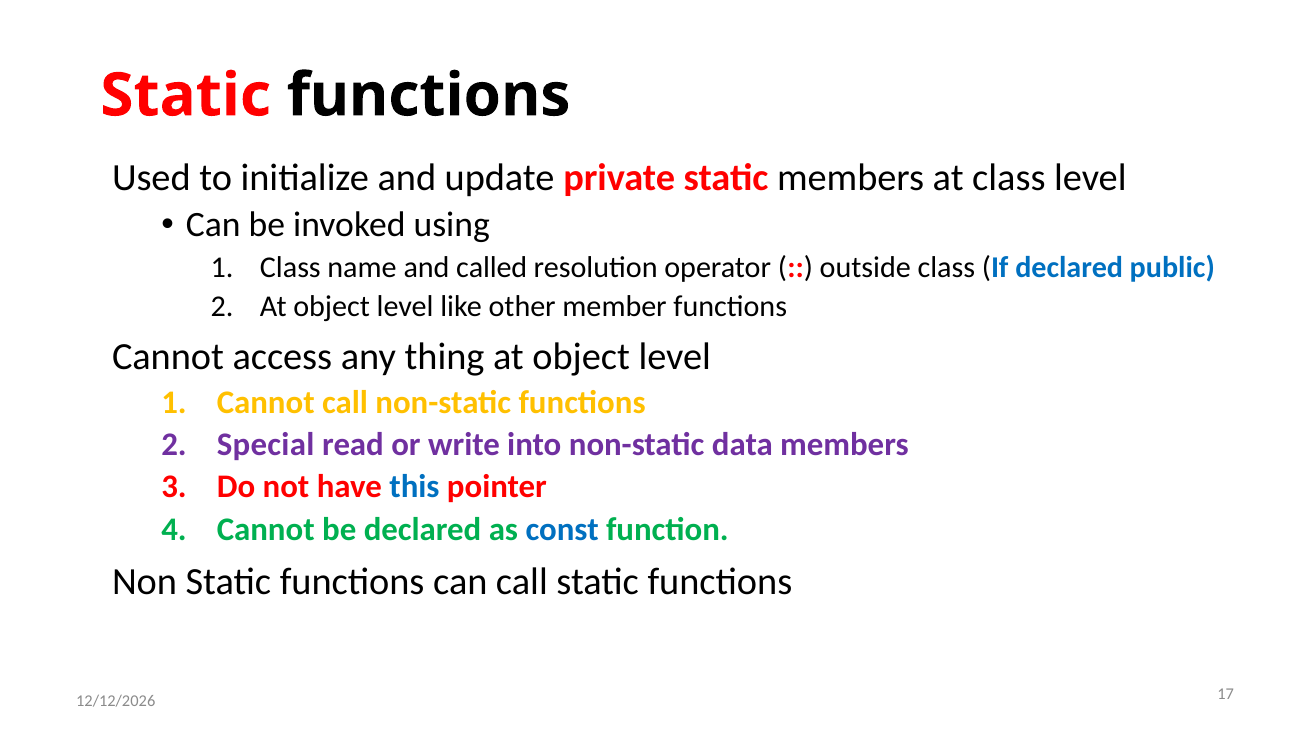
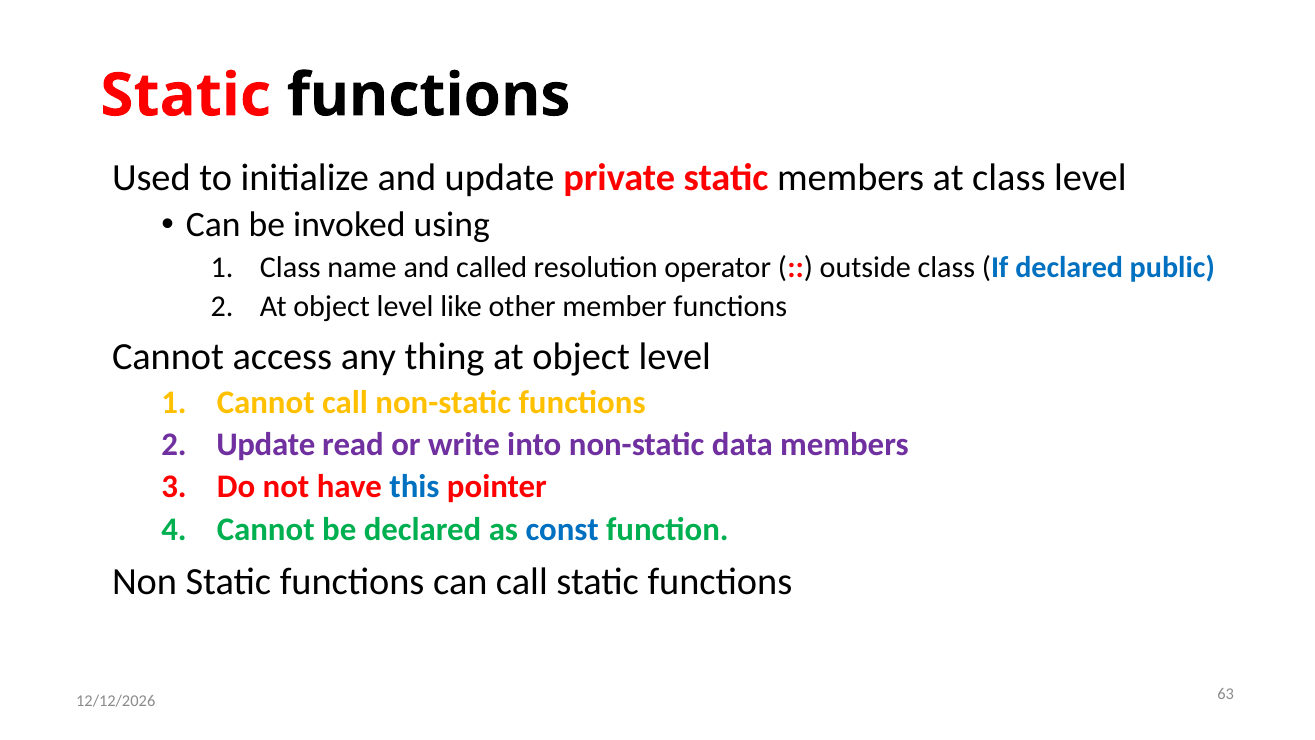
Special at (266, 445): Special -> Update
17: 17 -> 63
